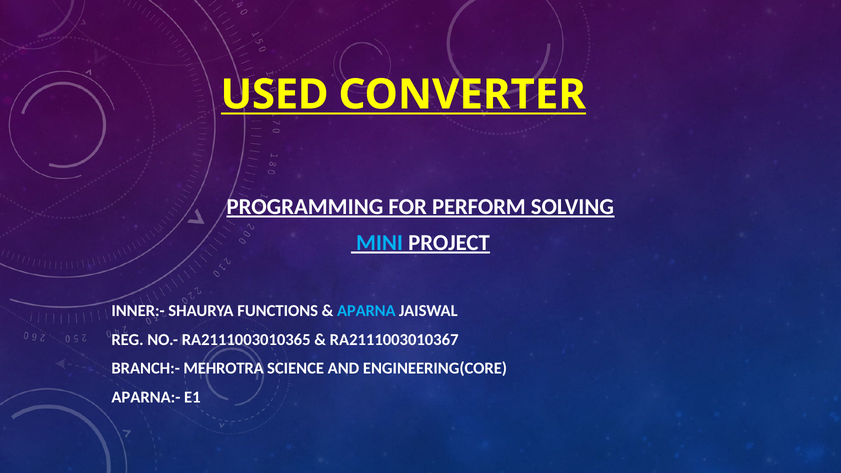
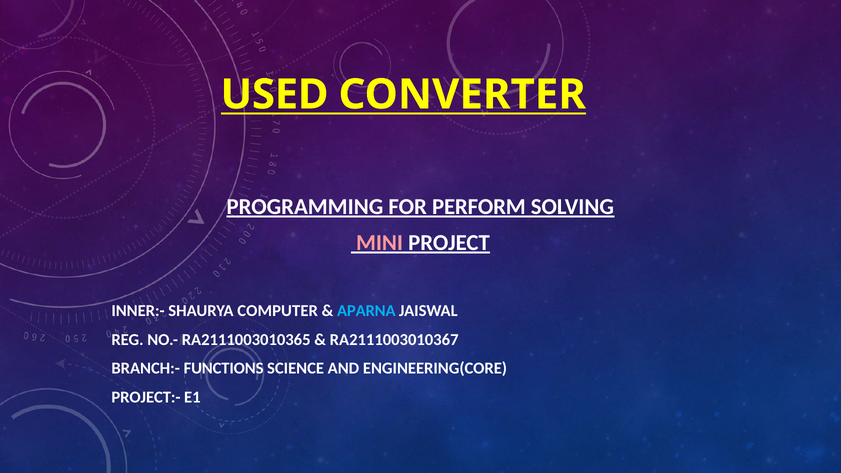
MINI colour: light blue -> pink
FUNCTIONS: FUNCTIONS -> COMPUTER
MEHROTRA: MEHROTRA -> FUNCTIONS
APARNA:-: APARNA:- -> PROJECT:-
